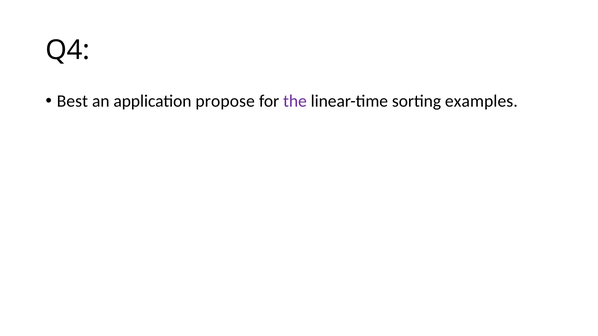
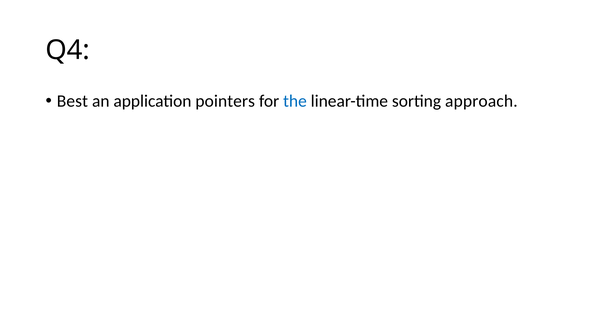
propose: propose -> pointers
the colour: purple -> blue
examples: examples -> approach
